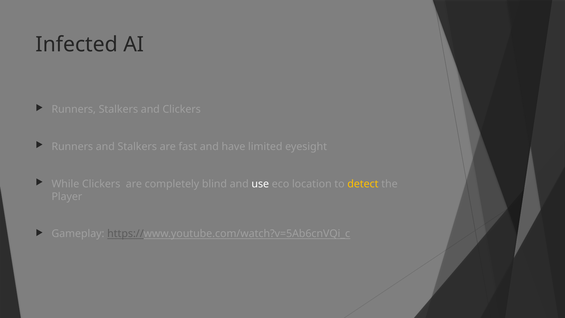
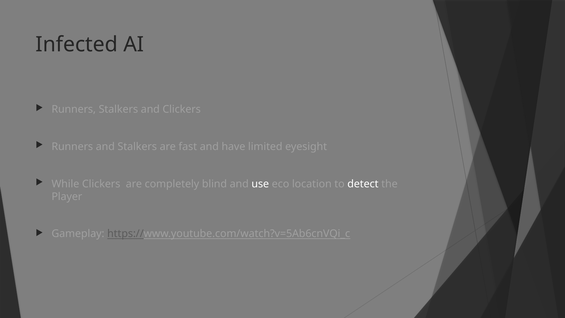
detect colour: yellow -> white
